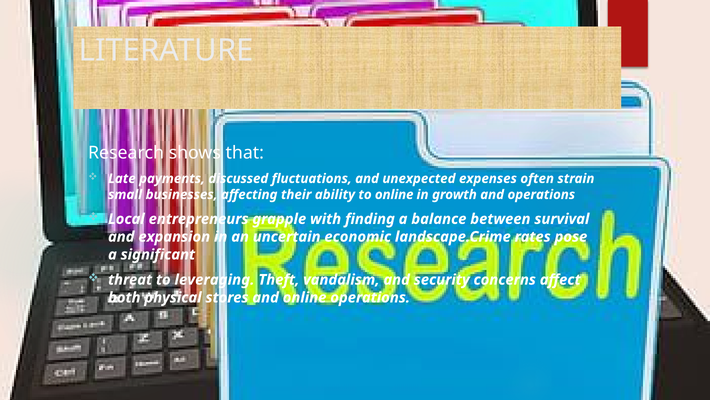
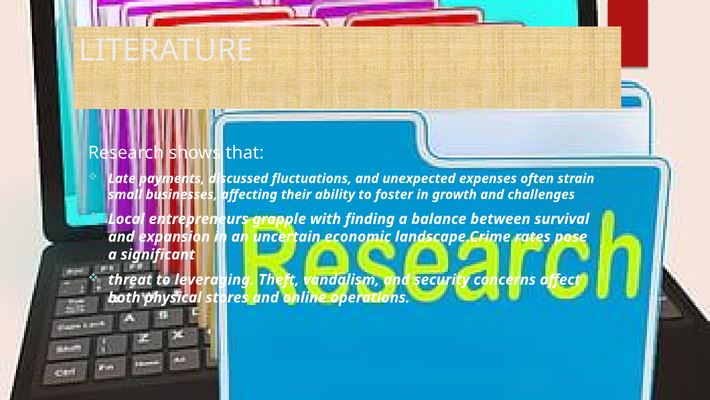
to online: online -> foster
and operations: operations -> challenges
